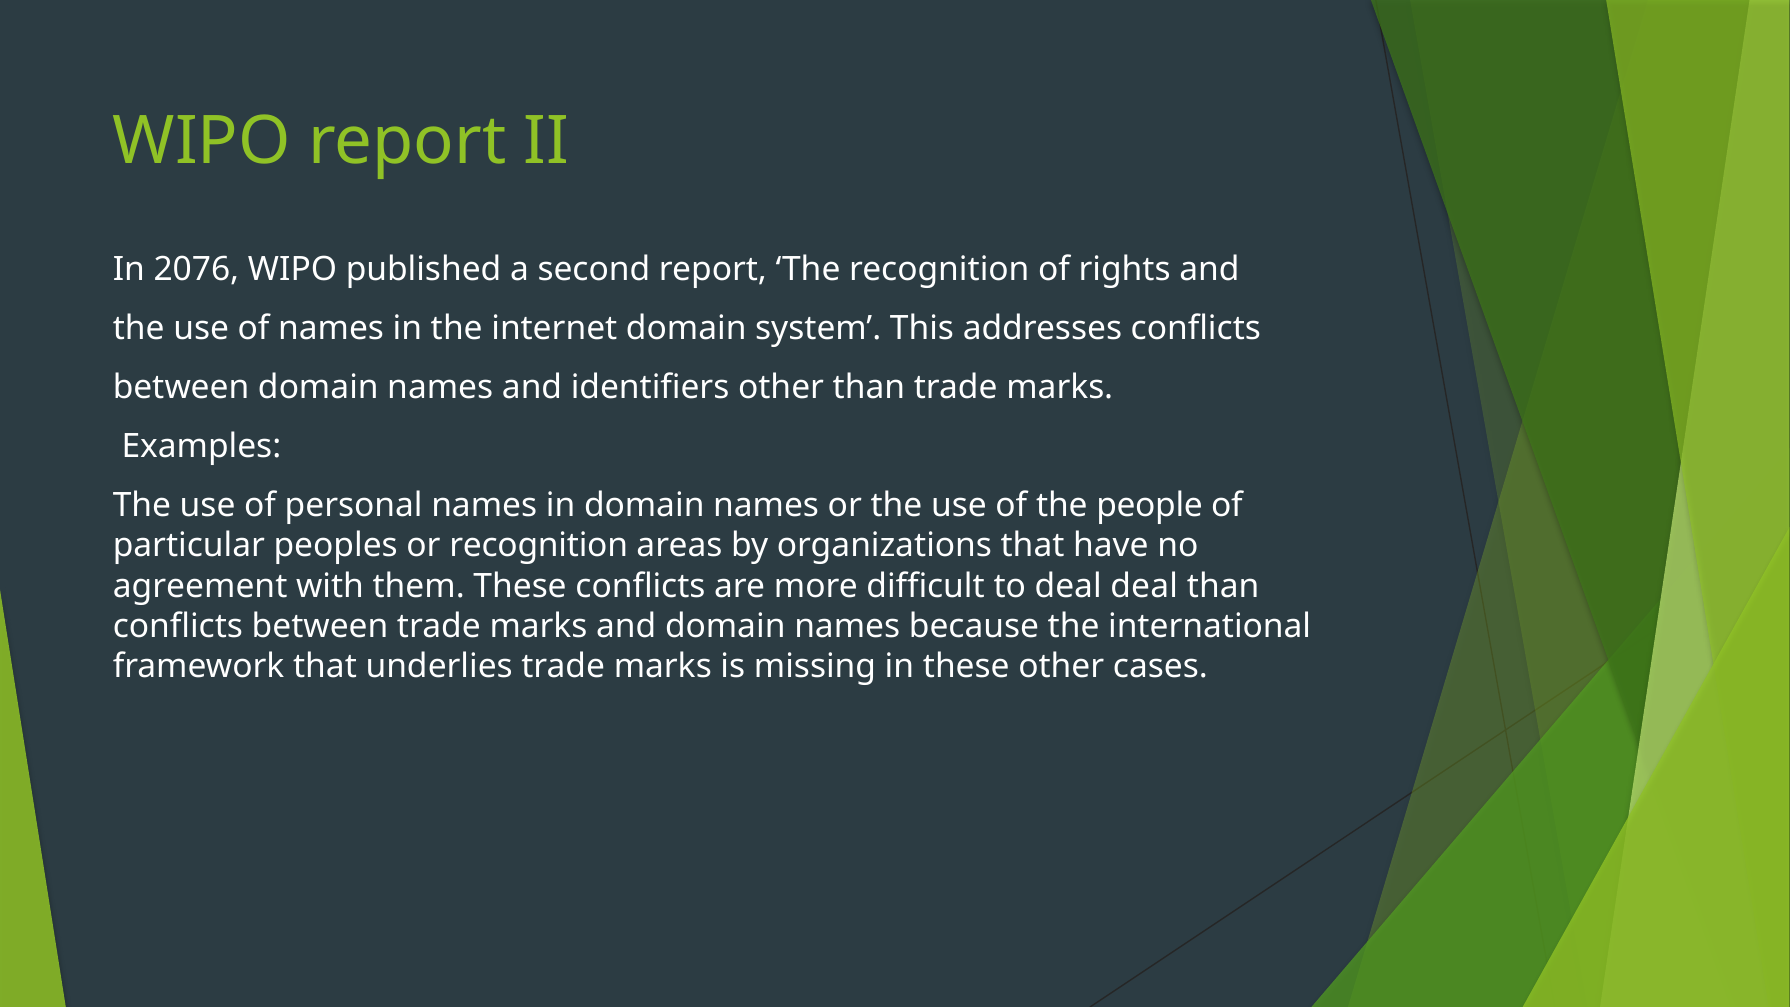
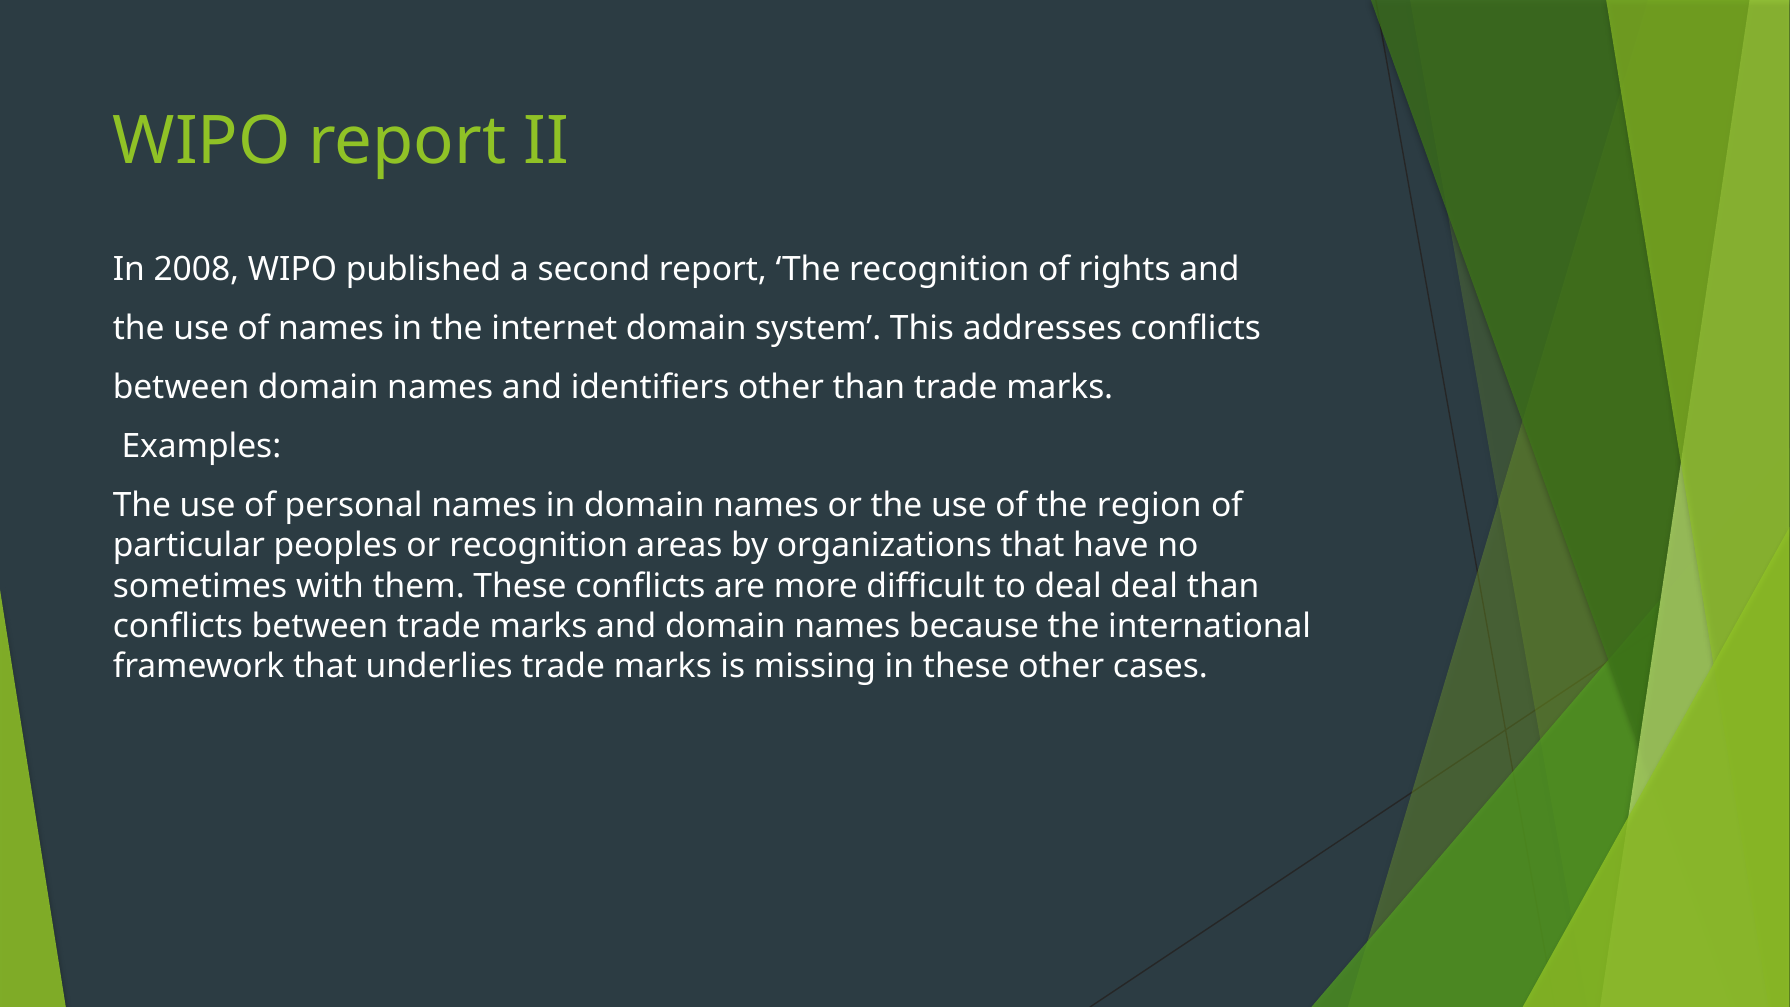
2076: 2076 -> 2008
people: people -> region
agreement: agreement -> sometimes
